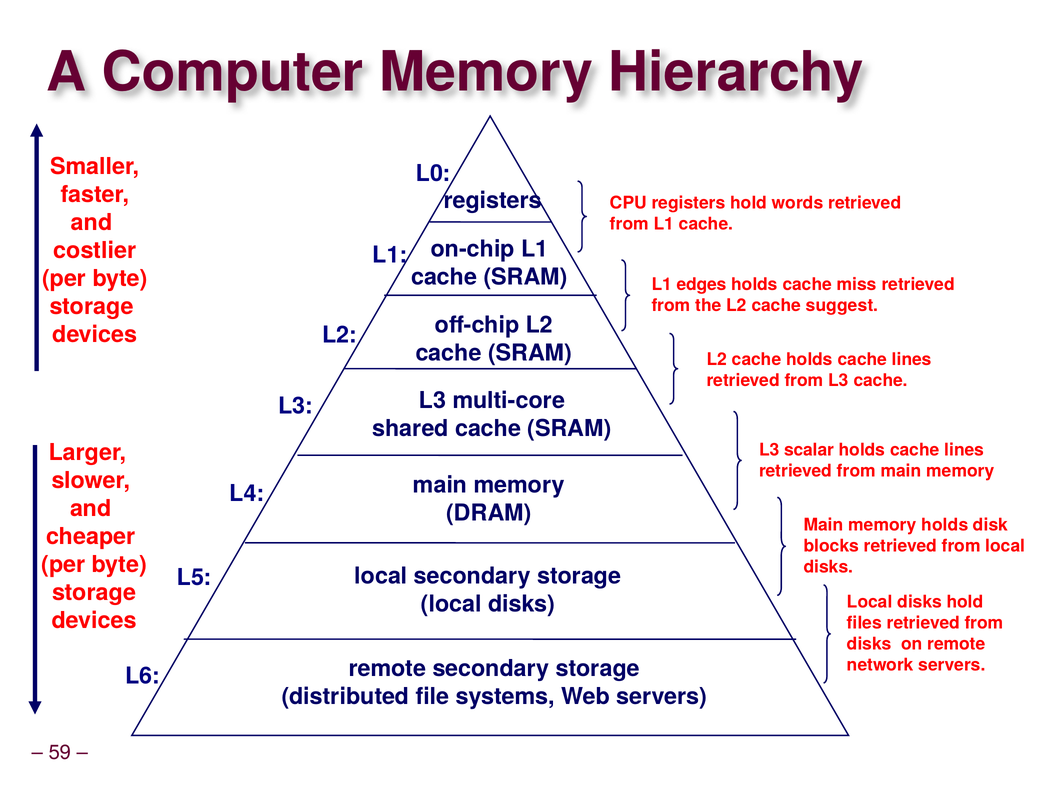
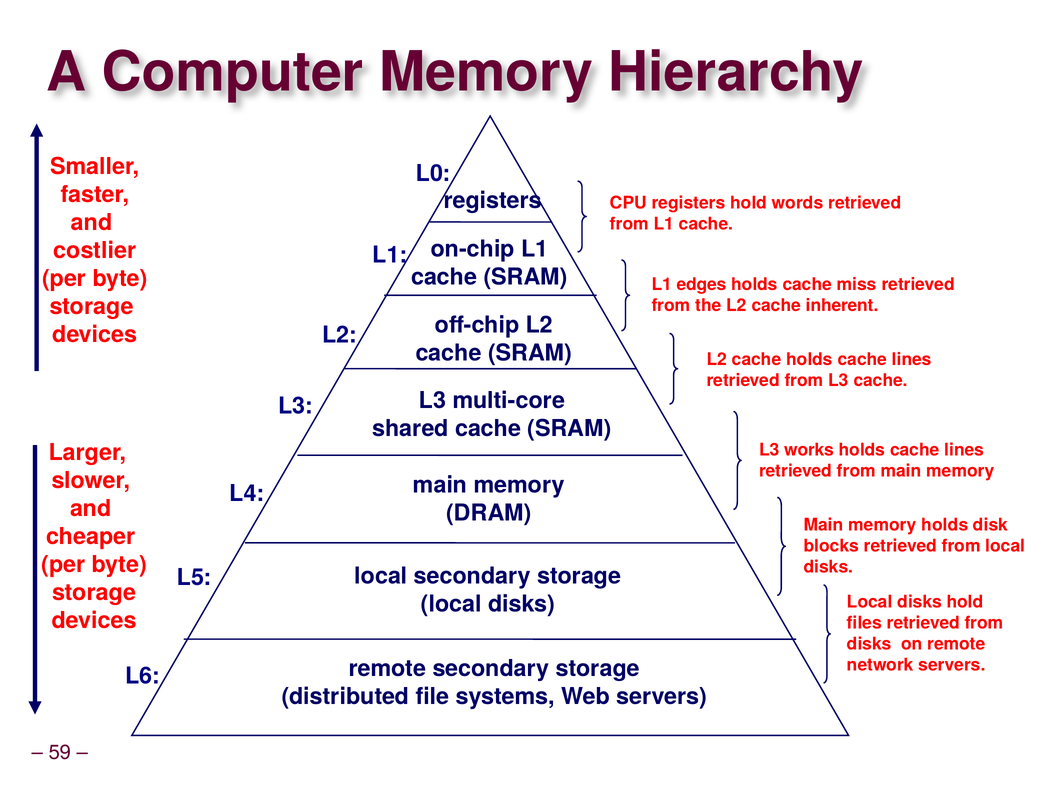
suggest: suggest -> inherent
scalar: scalar -> works
